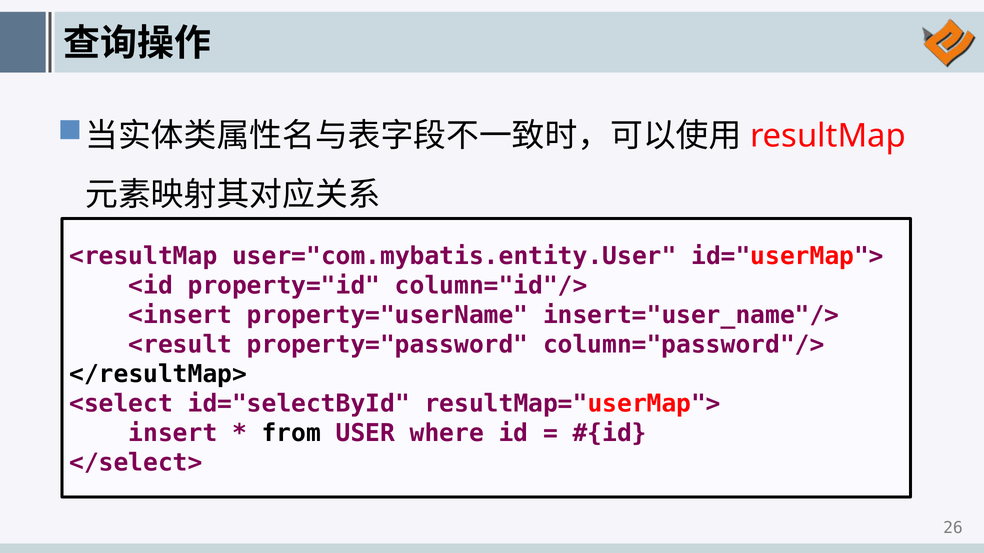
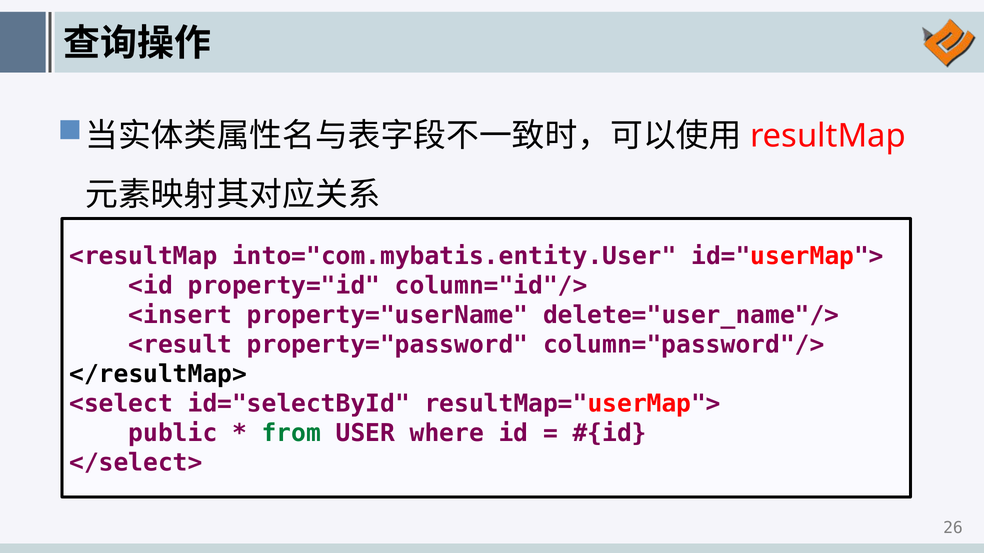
user="com.mybatis.entity.User: user="com.mybatis.entity.User -> into="com.mybatis.entity.User
insert="user_name"/>: insert="user_name"/> -> delete="user_name"/>
insert: insert -> public
from colour: black -> green
